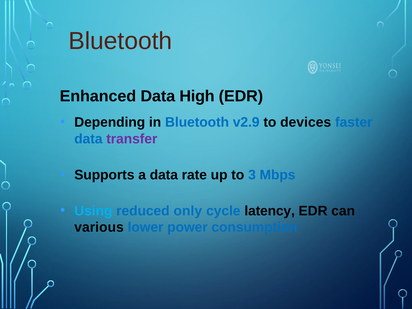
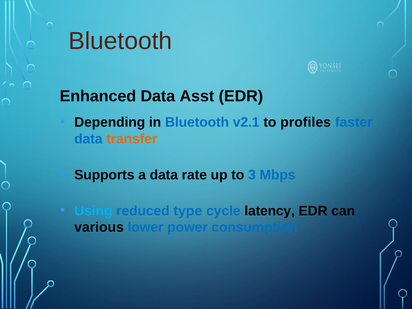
High: High -> Asst
v2.9: v2.9 -> v2.1
devices: devices -> profiles
transfer colour: purple -> orange
only: only -> type
